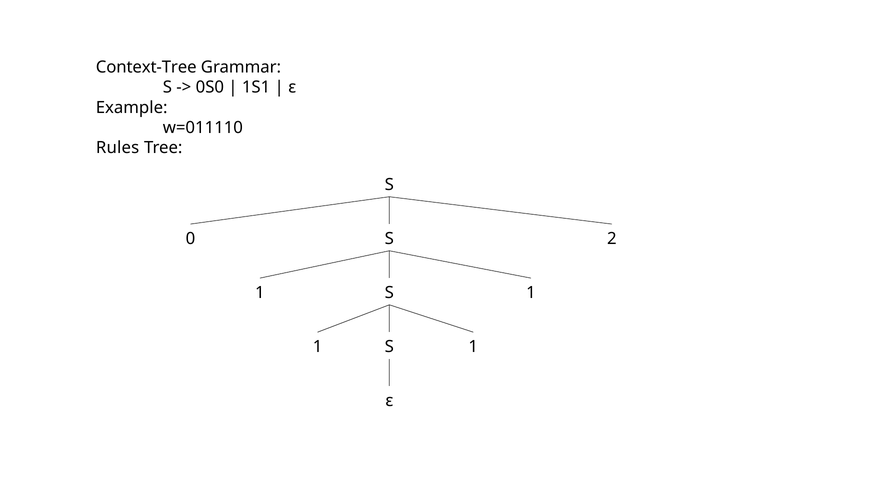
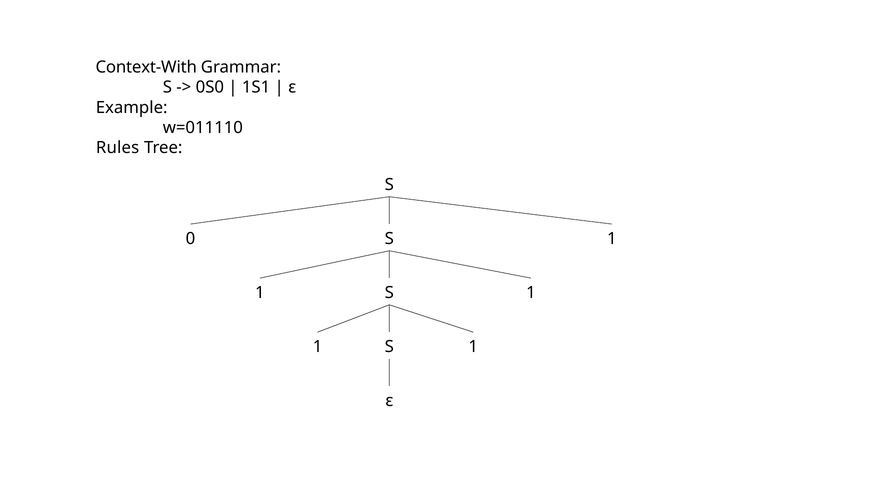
Context-Tree: Context-Tree -> Context-With
0 2: 2 -> 1
